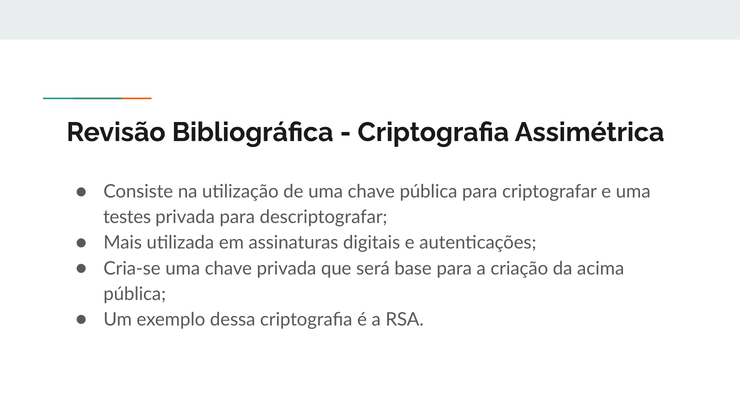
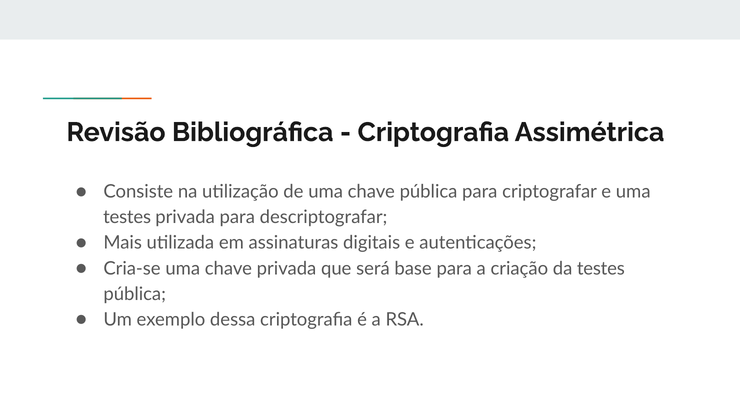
da acima: acima -> testes
